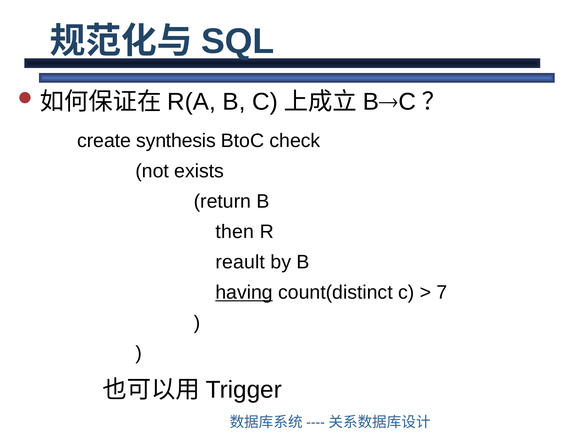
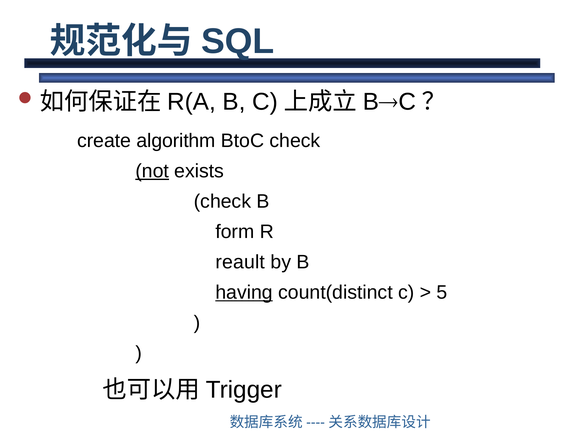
synthesis: synthesis -> algorithm
not underline: none -> present
return at (222, 201): return -> check
then: then -> form
7: 7 -> 5
